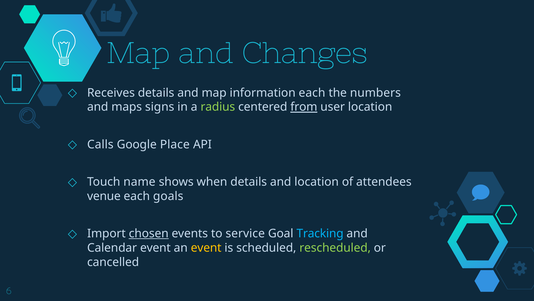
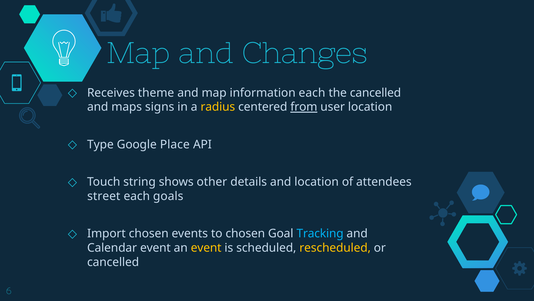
Receives details: details -> theme
the numbers: numbers -> cancelled
radius colour: light green -> yellow
Calls: Calls -> Type
name: name -> string
when: when -> other
venue: venue -> street
chosen at (149, 233) underline: present -> none
to service: service -> chosen
rescheduled colour: light green -> yellow
